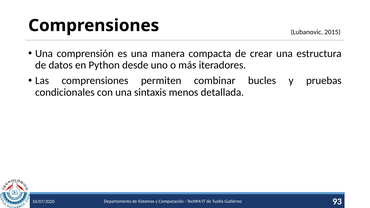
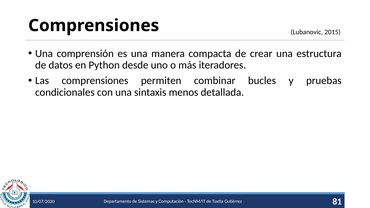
93: 93 -> 81
